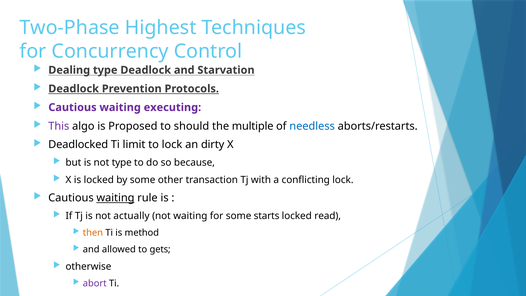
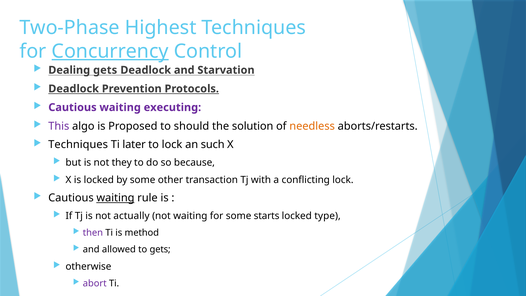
Concurrency underline: none -> present
Dealing type: type -> gets
multiple: multiple -> solution
needless colour: blue -> orange
Deadlocked at (78, 145): Deadlocked -> Techniques
limit: limit -> later
dirty: dirty -> such
not type: type -> they
read: read -> type
then colour: orange -> purple
